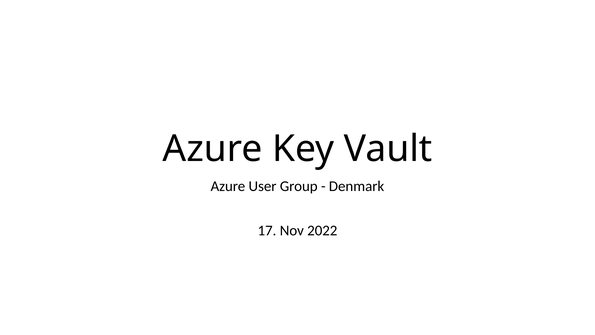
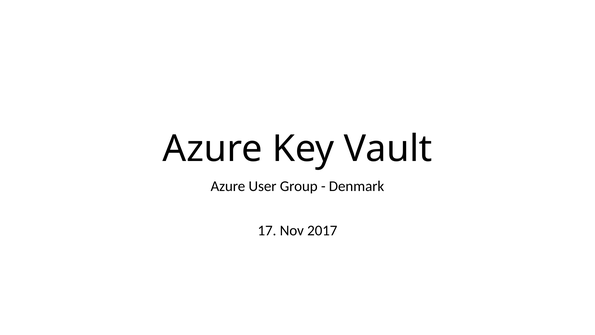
2022: 2022 -> 2017
